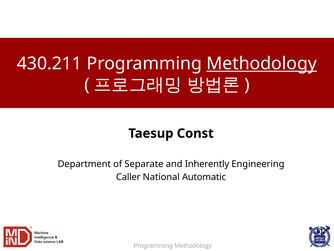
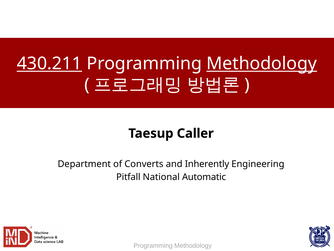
430.211 underline: none -> present
Const: Const -> Caller
Separate: Separate -> Converts
Caller: Caller -> Pitfall
